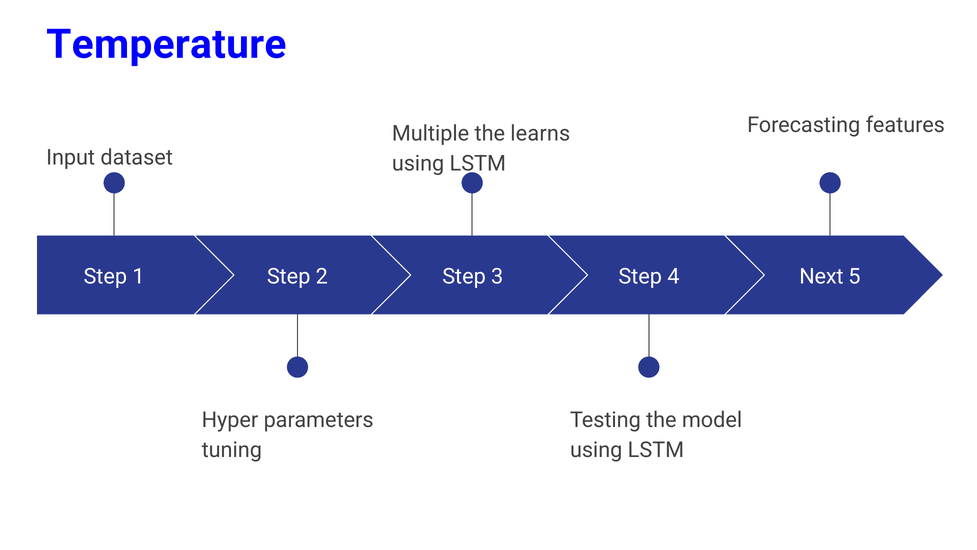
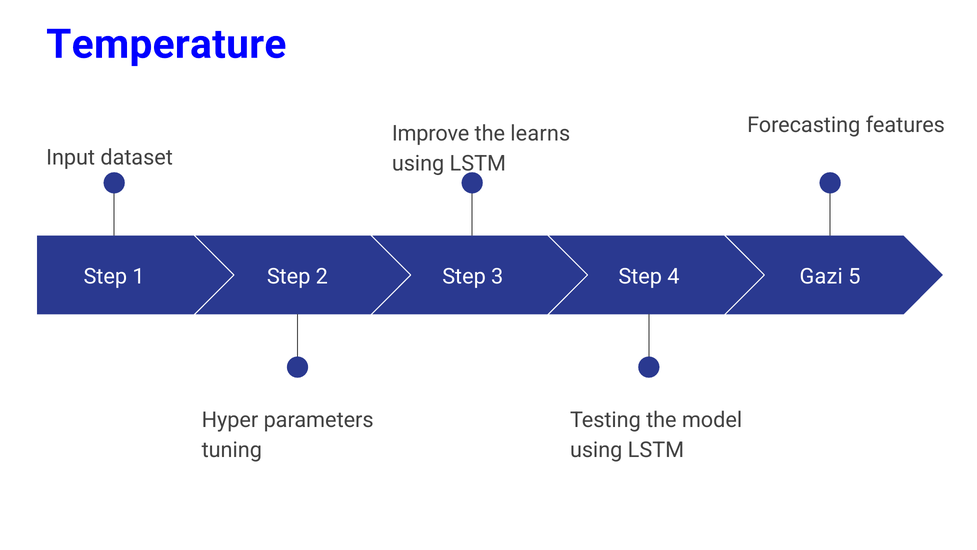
Multiple: Multiple -> Improve
Next: Next -> Gazi
